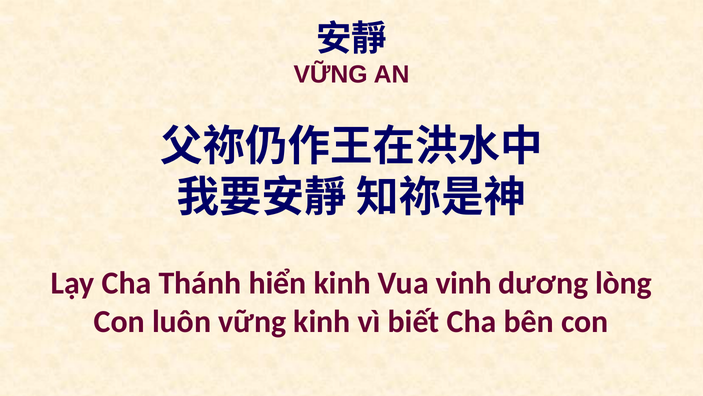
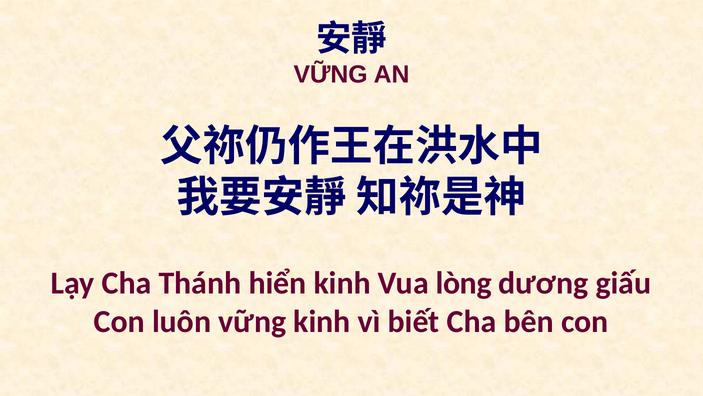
vinh: vinh -> lòng
lòng: lòng -> giấu
